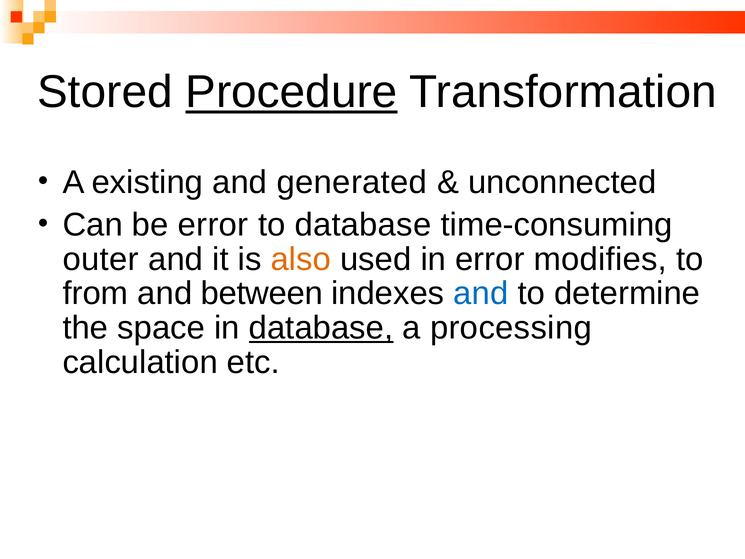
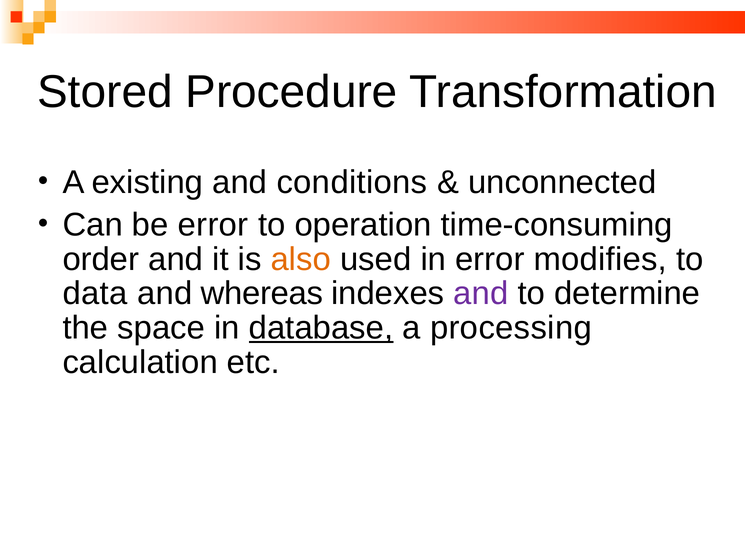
Procedure underline: present -> none
generated: generated -> conditions
to database: database -> operation
outer: outer -> order
from: from -> data
between: between -> whereas
and at (481, 293) colour: blue -> purple
